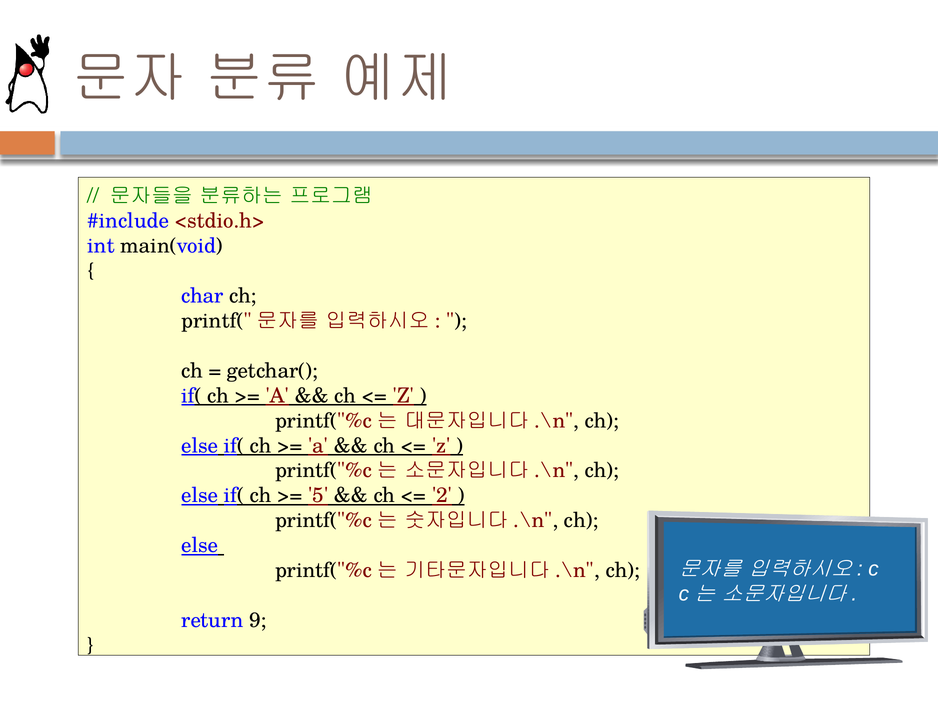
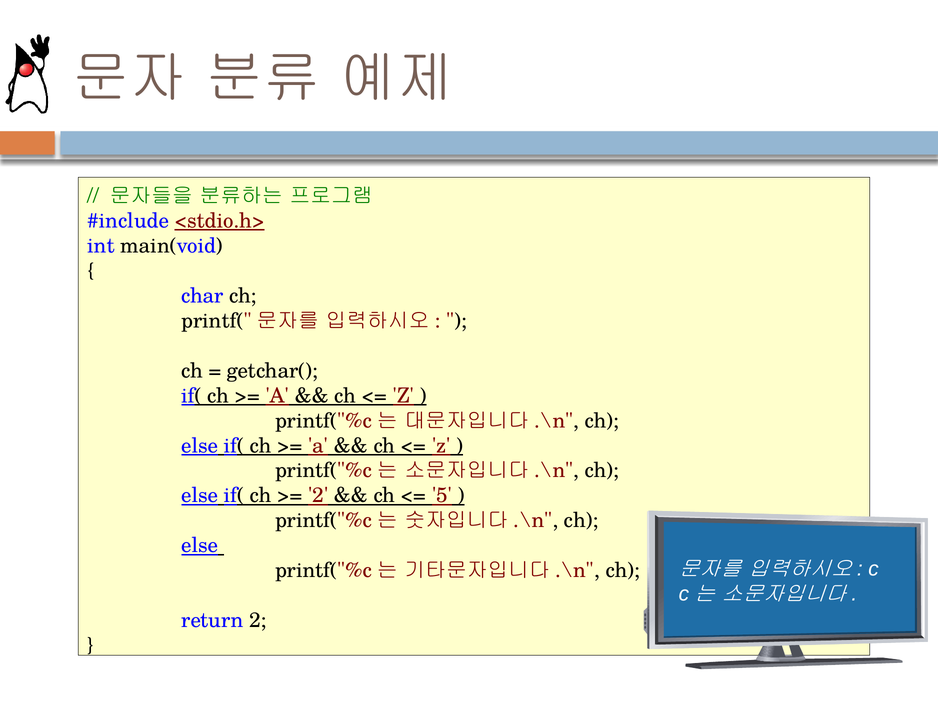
<stdio.h> underline: none -> present
5 at (318, 496): 5 -> 2
2: 2 -> 5
return 9: 9 -> 2
